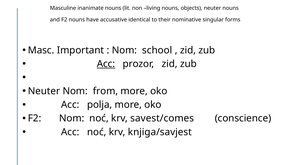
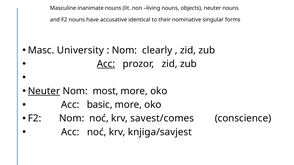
Important: Important -> University
school: school -> clearly
Neuter at (44, 91) underline: none -> present
from: from -> most
polja: polja -> basic
